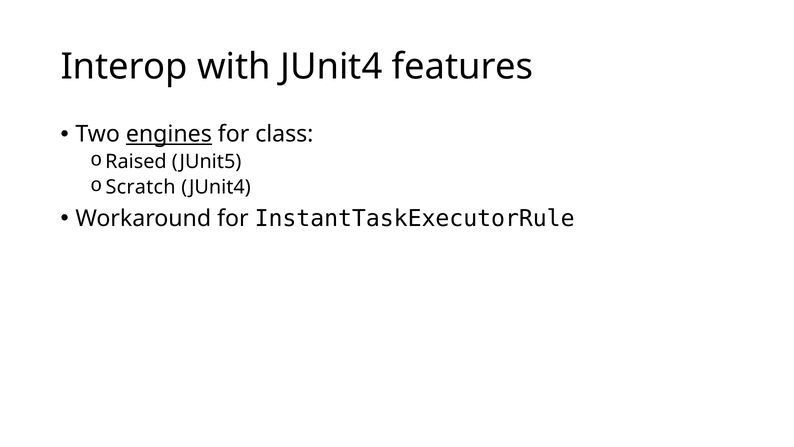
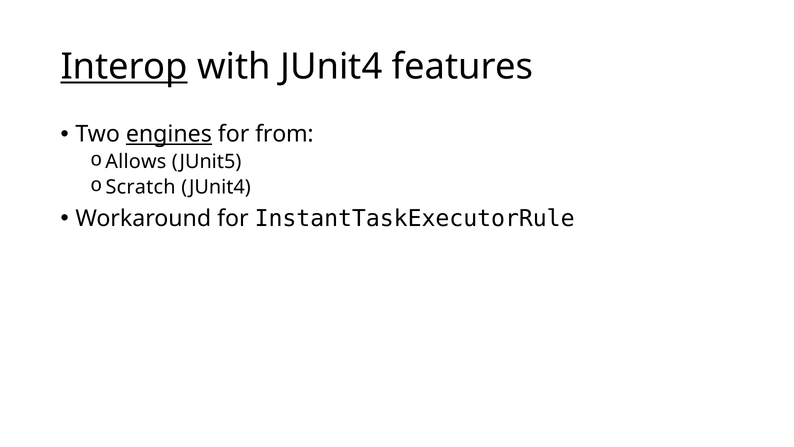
Interop underline: none -> present
class: class -> from
Raised: Raised -> Allows
